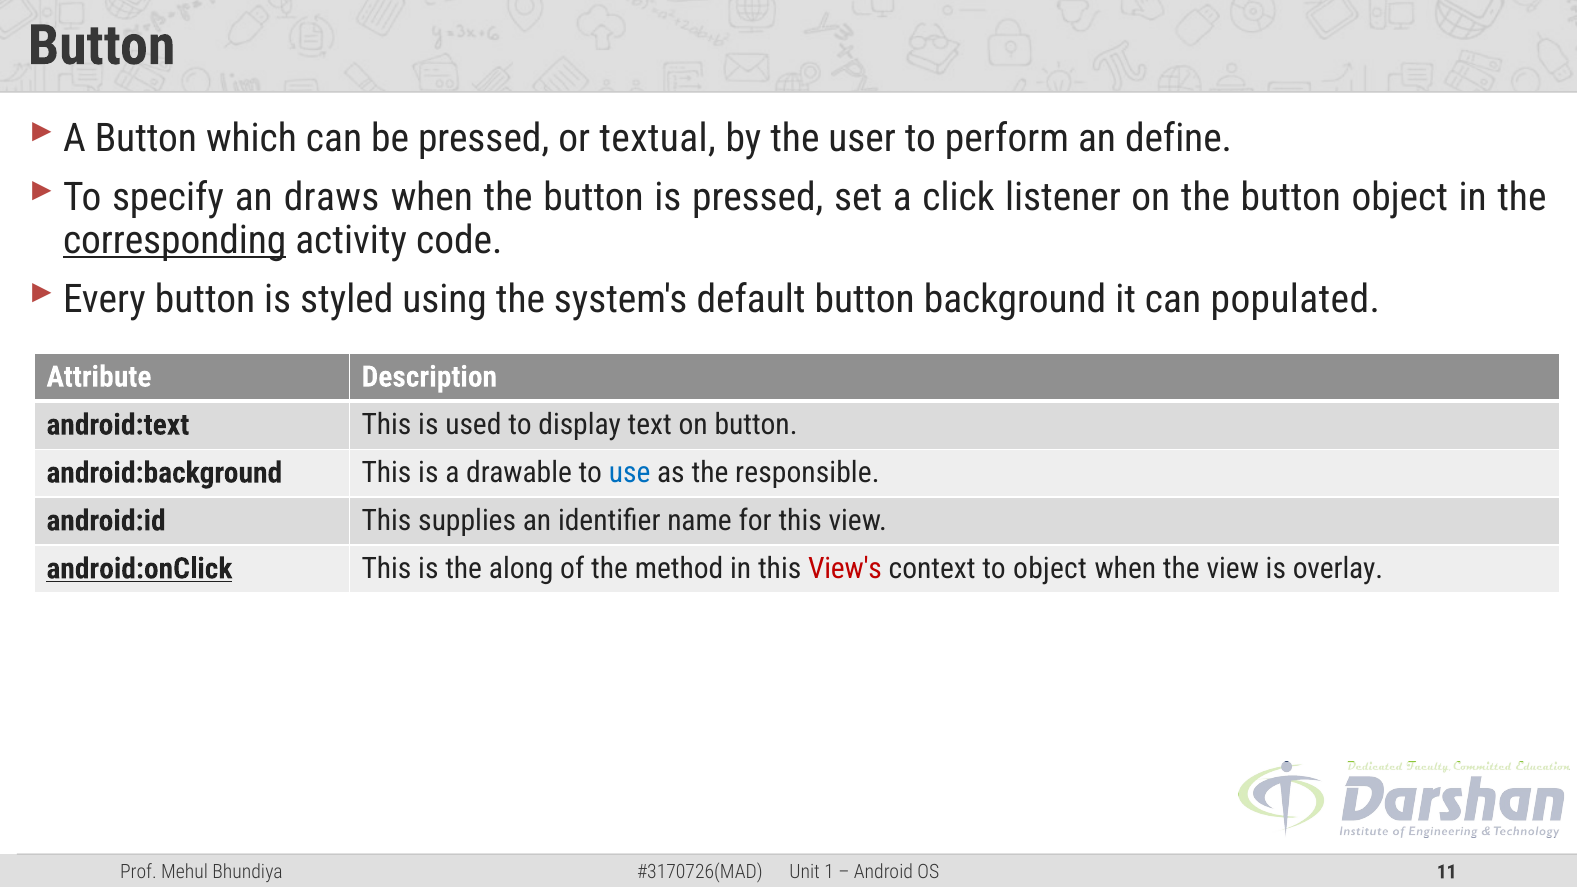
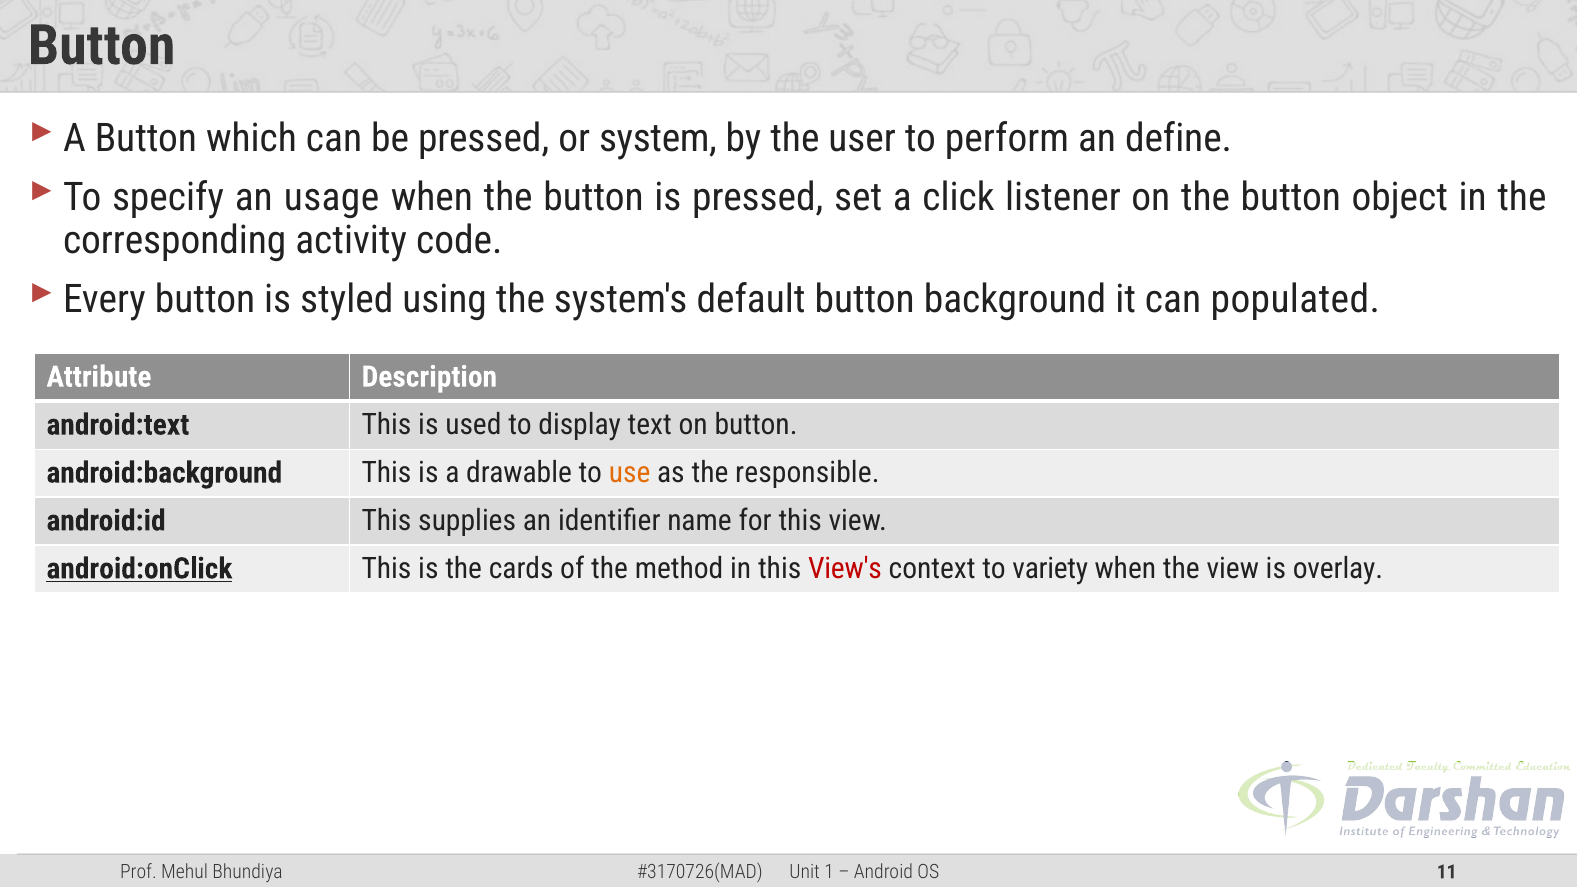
textual: textual -> system
draws: draws -> usage
corresponding underline: present -> none
use colour: blue -> orange
along: along -> cards
to object: object -> variety
